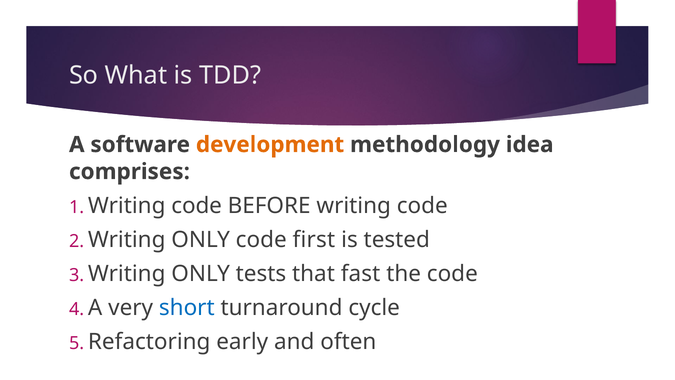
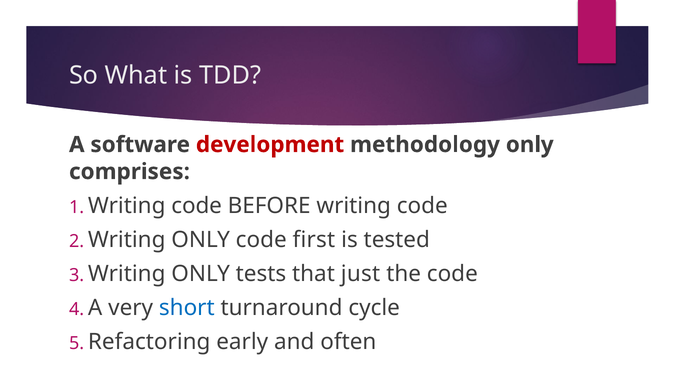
development colour: orange -> red
methodology idea: idea -> only
fast: fast -> just
